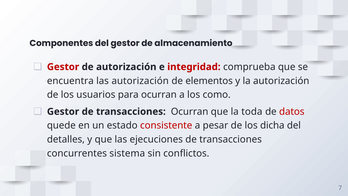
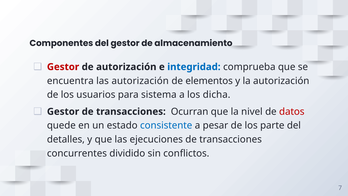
integridad colour: red -> blue
para ocurran: ocurran -> sistema
como: como -> dicha
toda: toda -> nivel
consistente colour: red -> blue
dicha: dicha -> parte
sistema: sistema -> dividido
